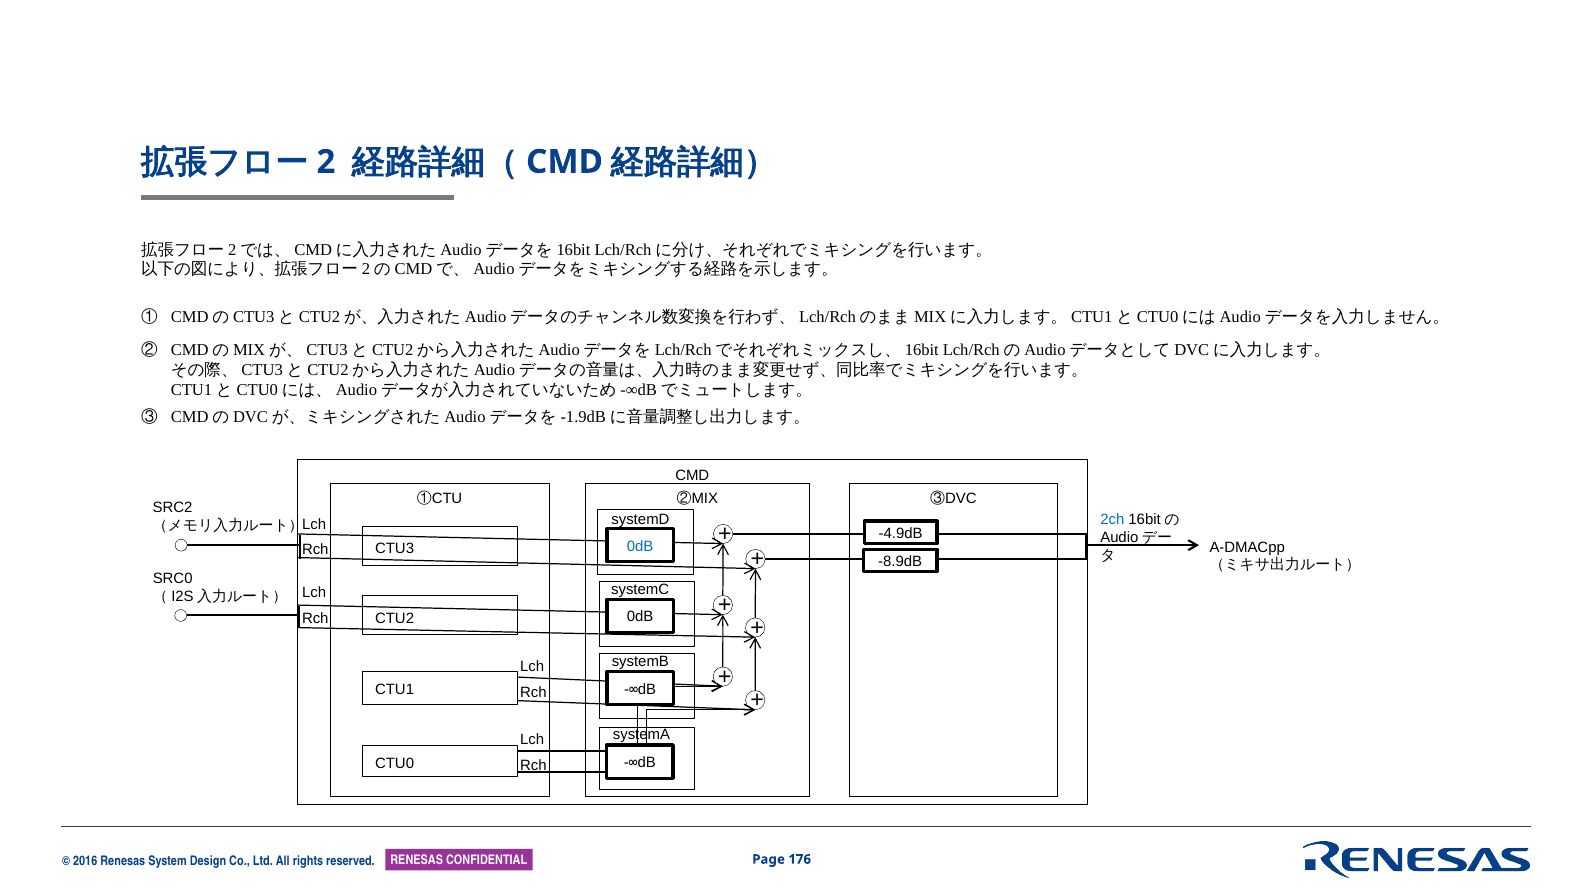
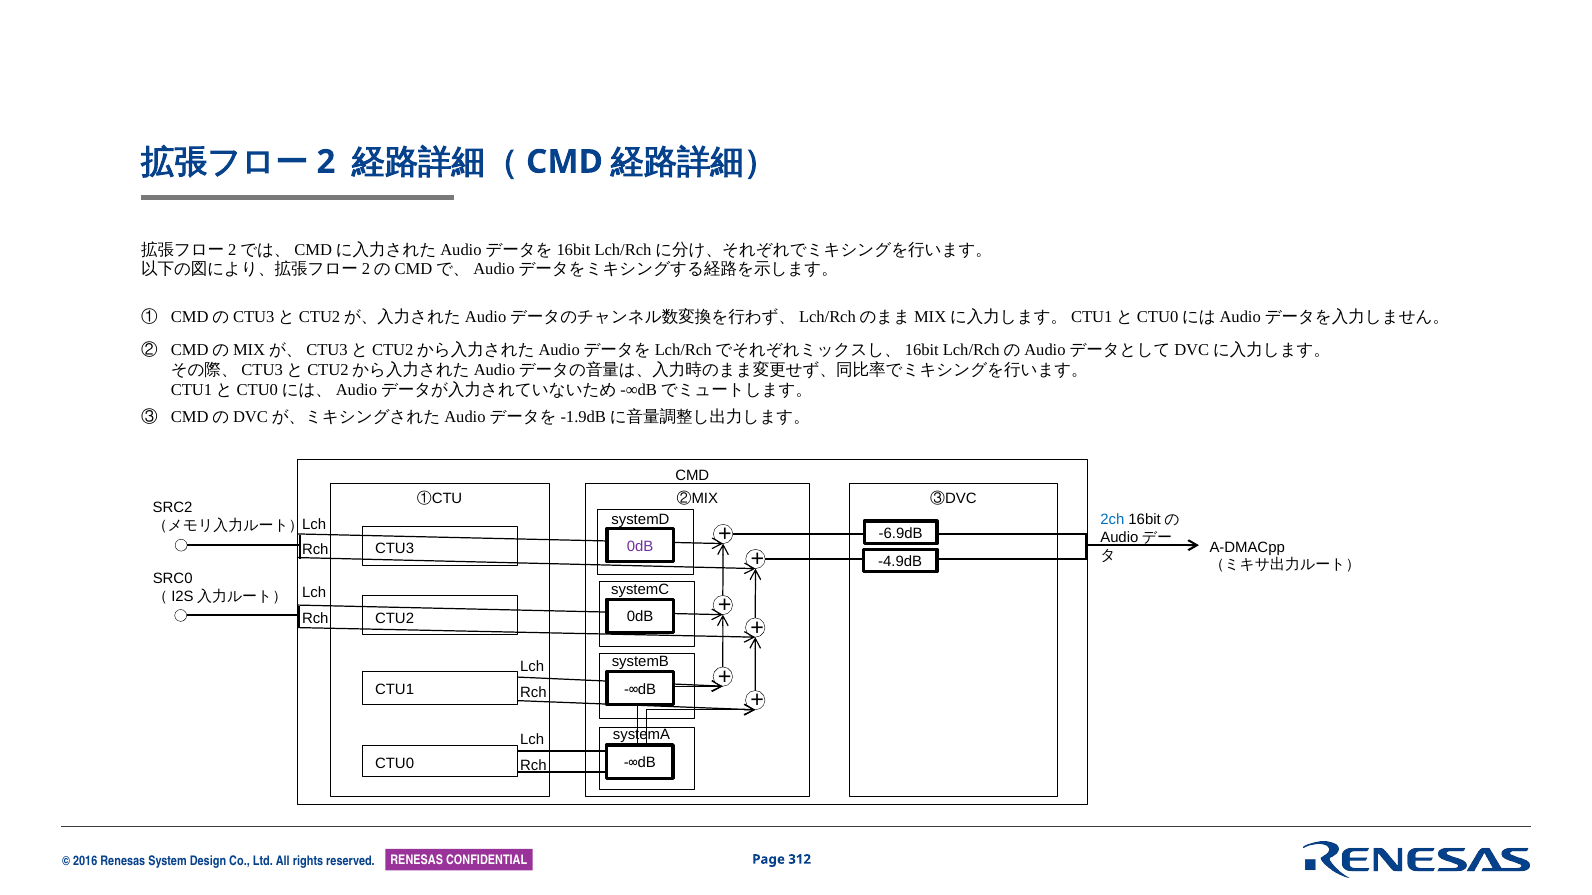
-4.9dB: -4.9dB -> -6.9dB
0dB at (640, 546) colour: blue -> purple
-8.9dB: -8.9dB -> -4.9dB
176: 176 -> 312
